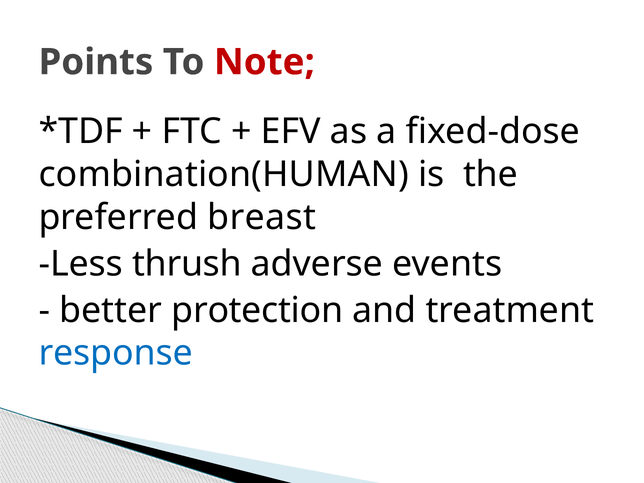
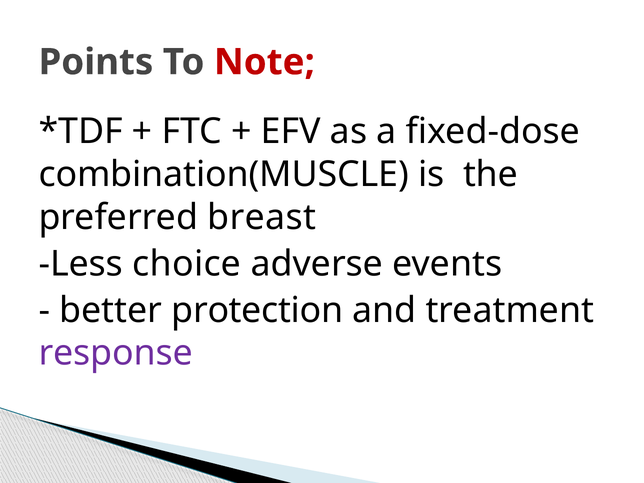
combination(HUMAN: combination(HUMAN -> combination(MUSCLE
thrush: thrush -> choice
response colour: blue -> purple
